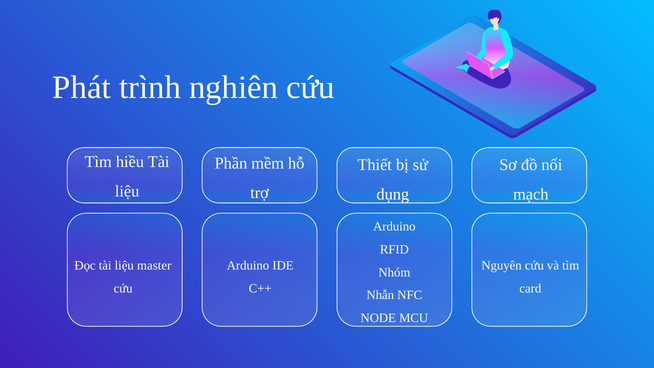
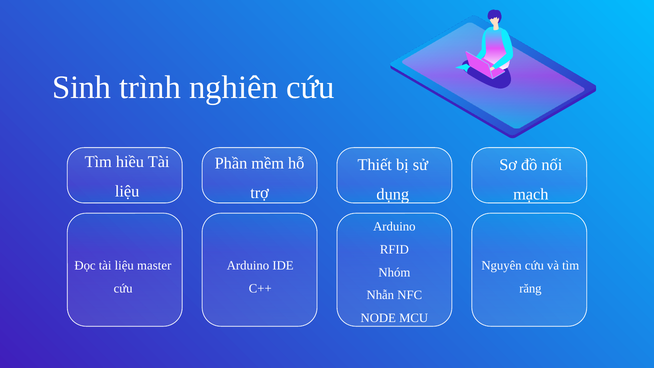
Phát: Phát -> Sinh
card: card -> răng
